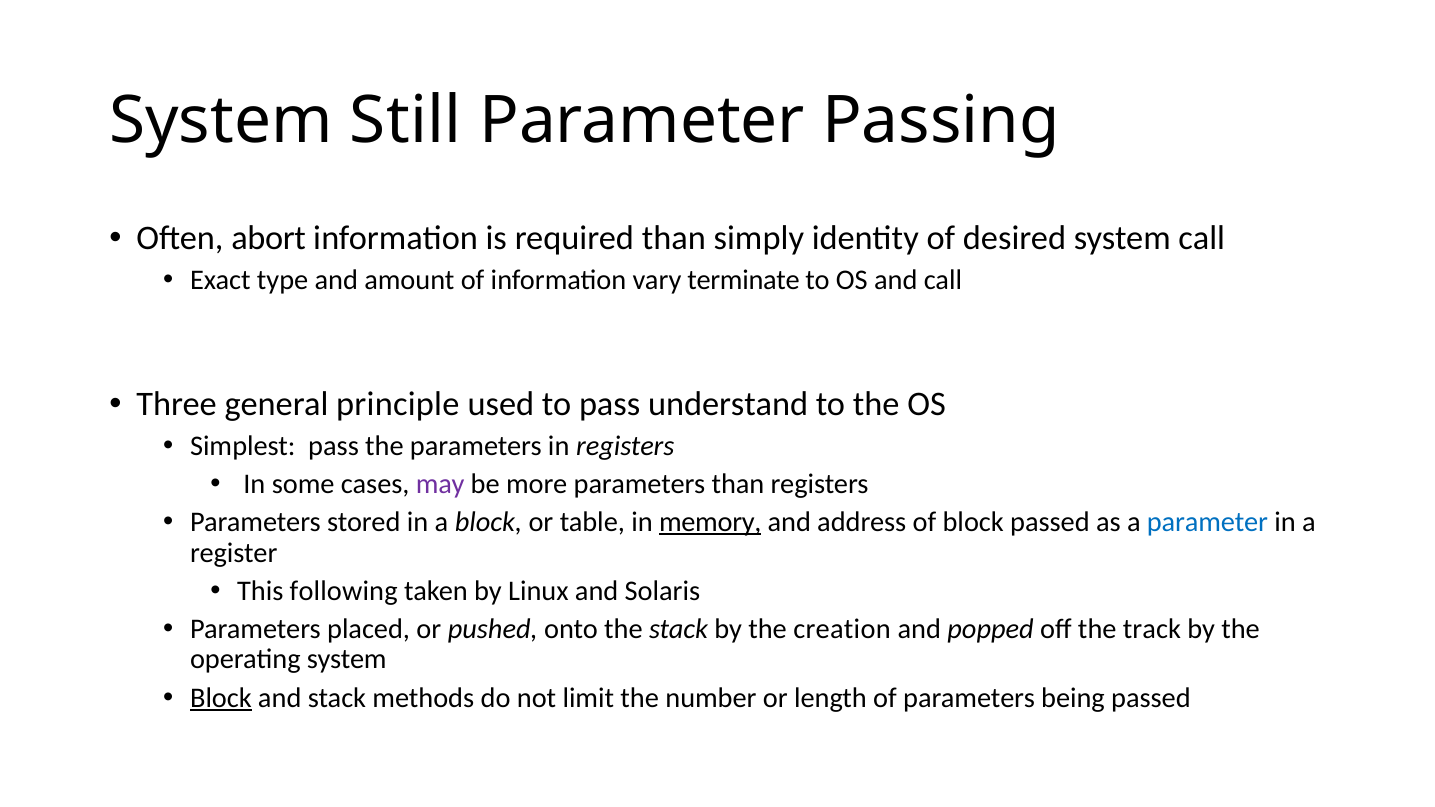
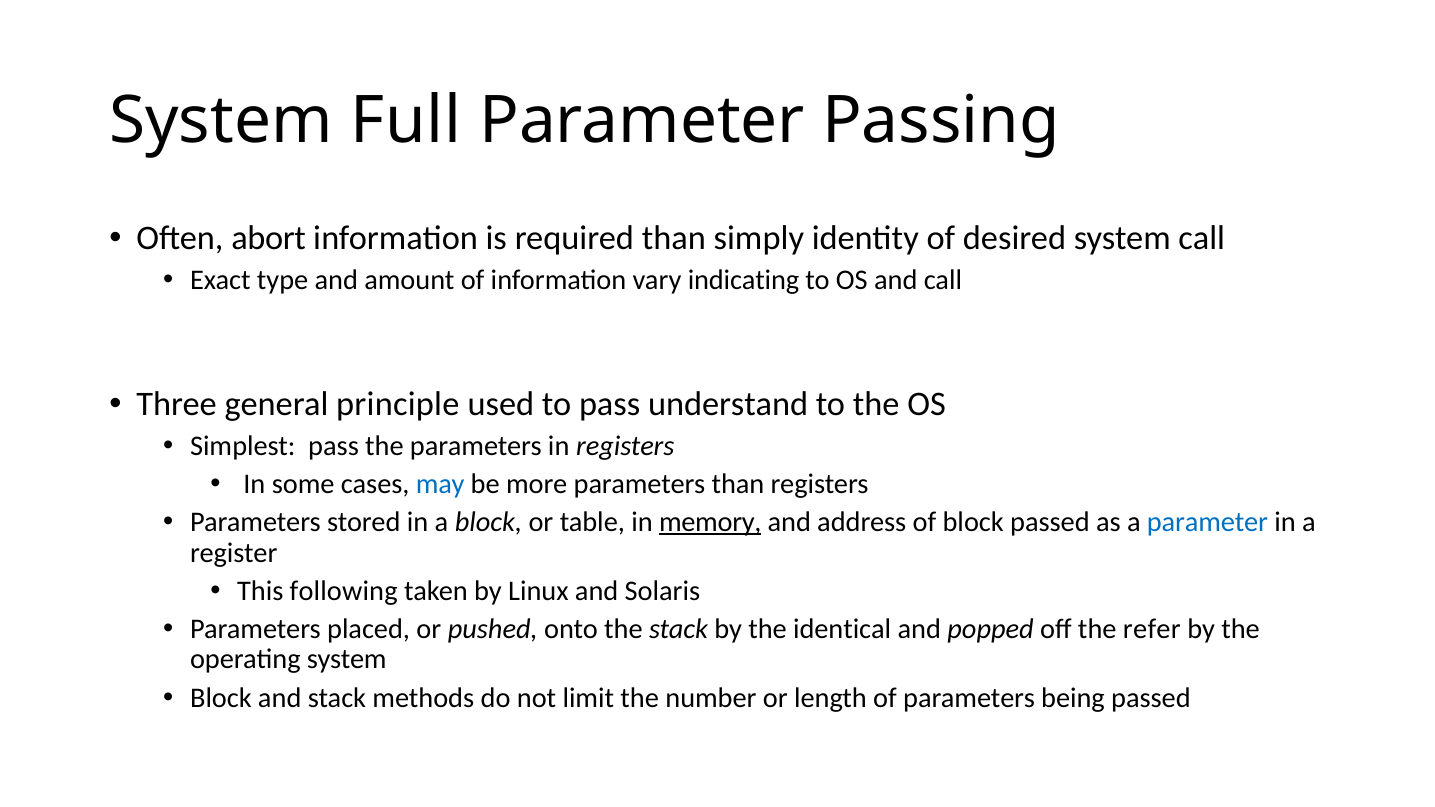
Still: Still -> Full
terminate: terminate -> indicating
may colour: purple -> blue
creation: creation -> identical
track: track -> refer
Block at (221, 698) underline: present -> none
